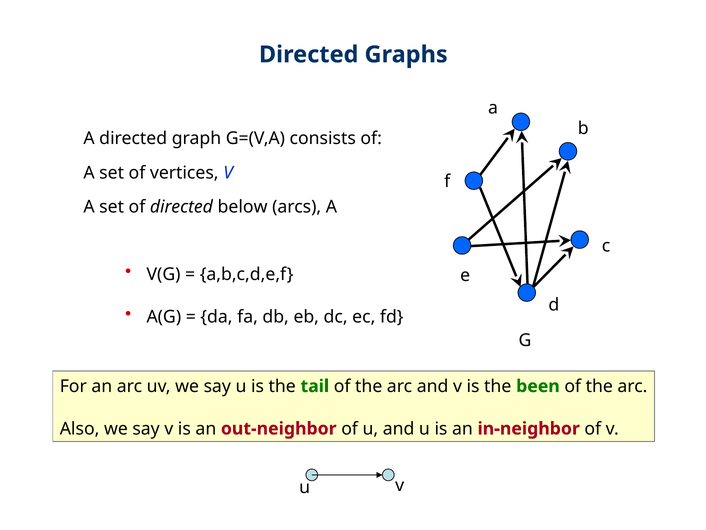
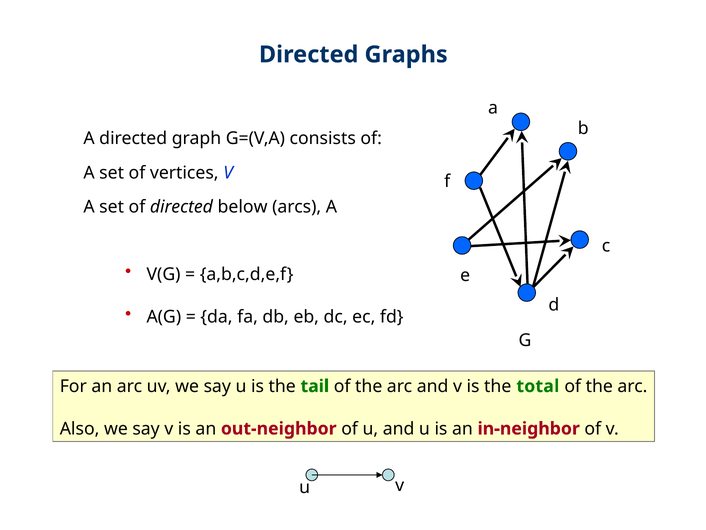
been: been -> total
